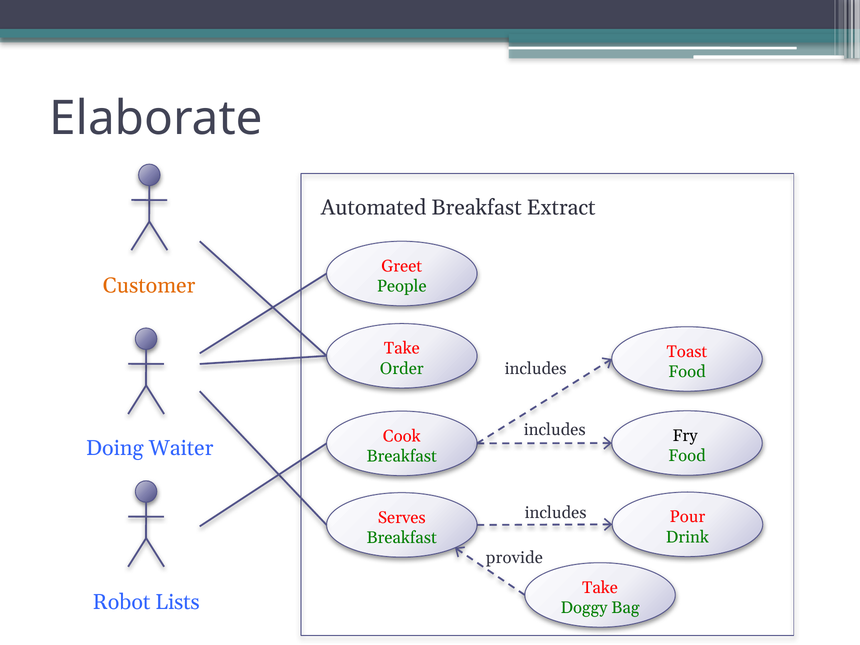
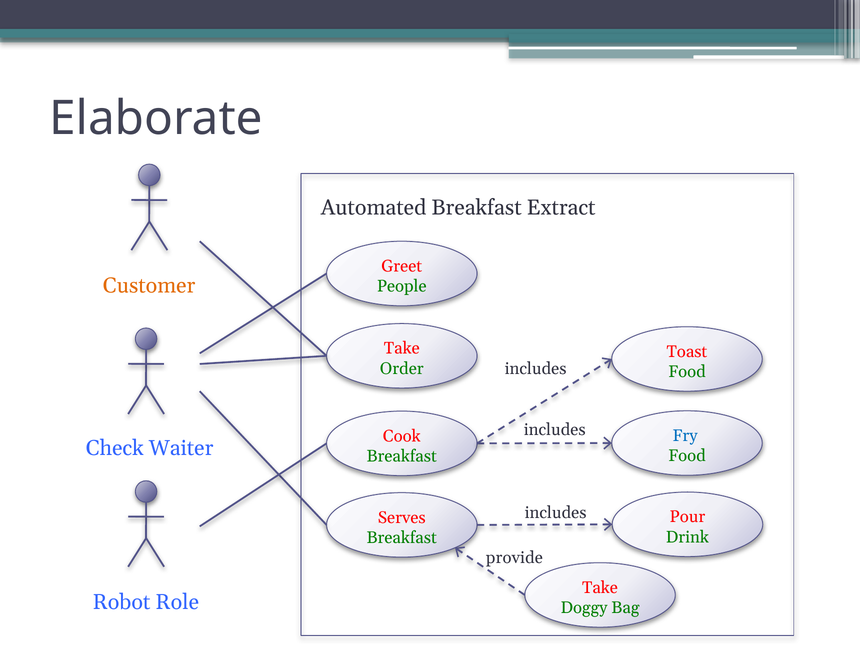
Fry colour: black -> blue
Doing: Doing -> Check
Lists: Lists -> Role
